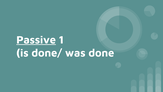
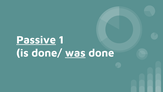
was underline: none -> present
